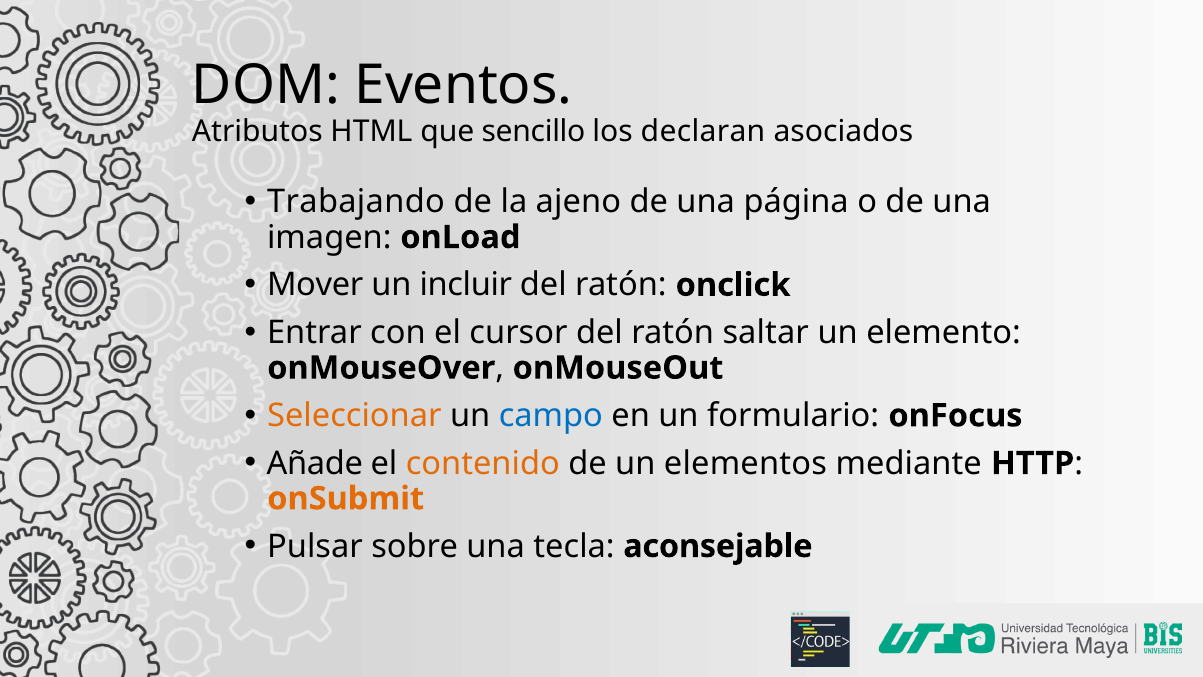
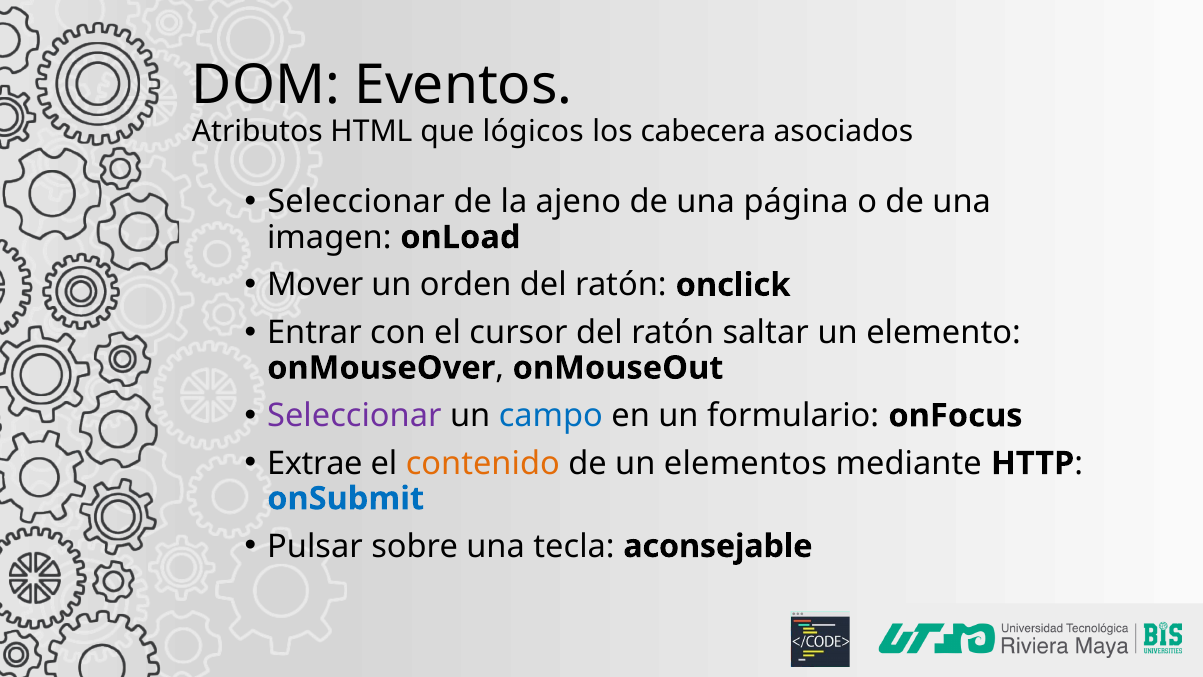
sencillo: sencillo -> lógicos
declaran: declaran -> cabecera
Trabajando at (356, 202): Trabajando -> Seleccionar
incluir: incluir -> orden
Seleccionar at (354, 415) colour: orange -> purple
Añade: Añade -> Extrae
onSubmit colour: orange -> blue
